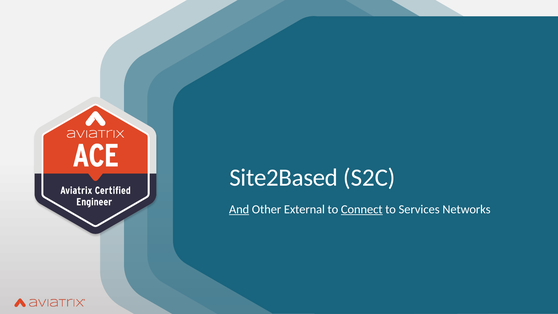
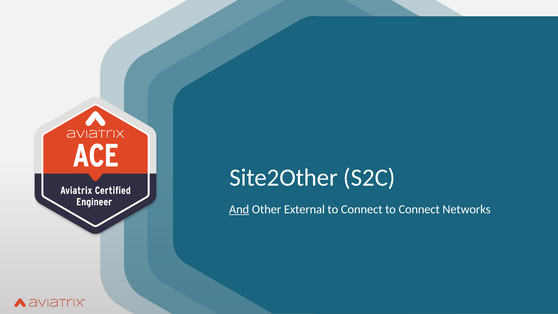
Site2Based: Site2Based -> Site2Other
Connect at (362, 209) underline: present -> none
Services at (419, 209): Services -> Connect
